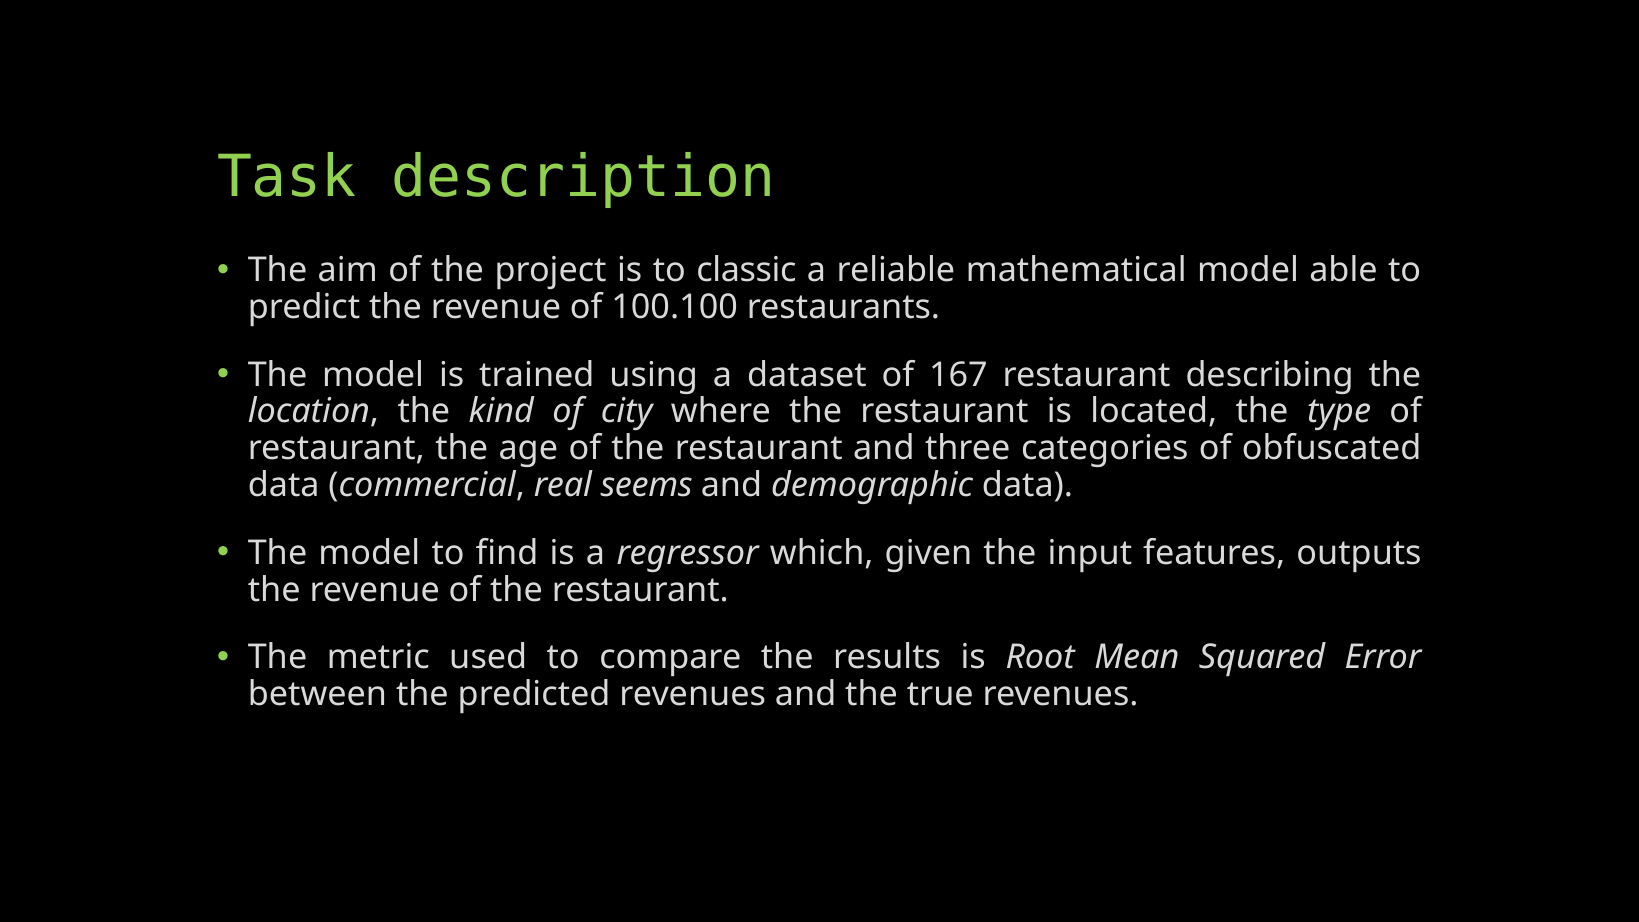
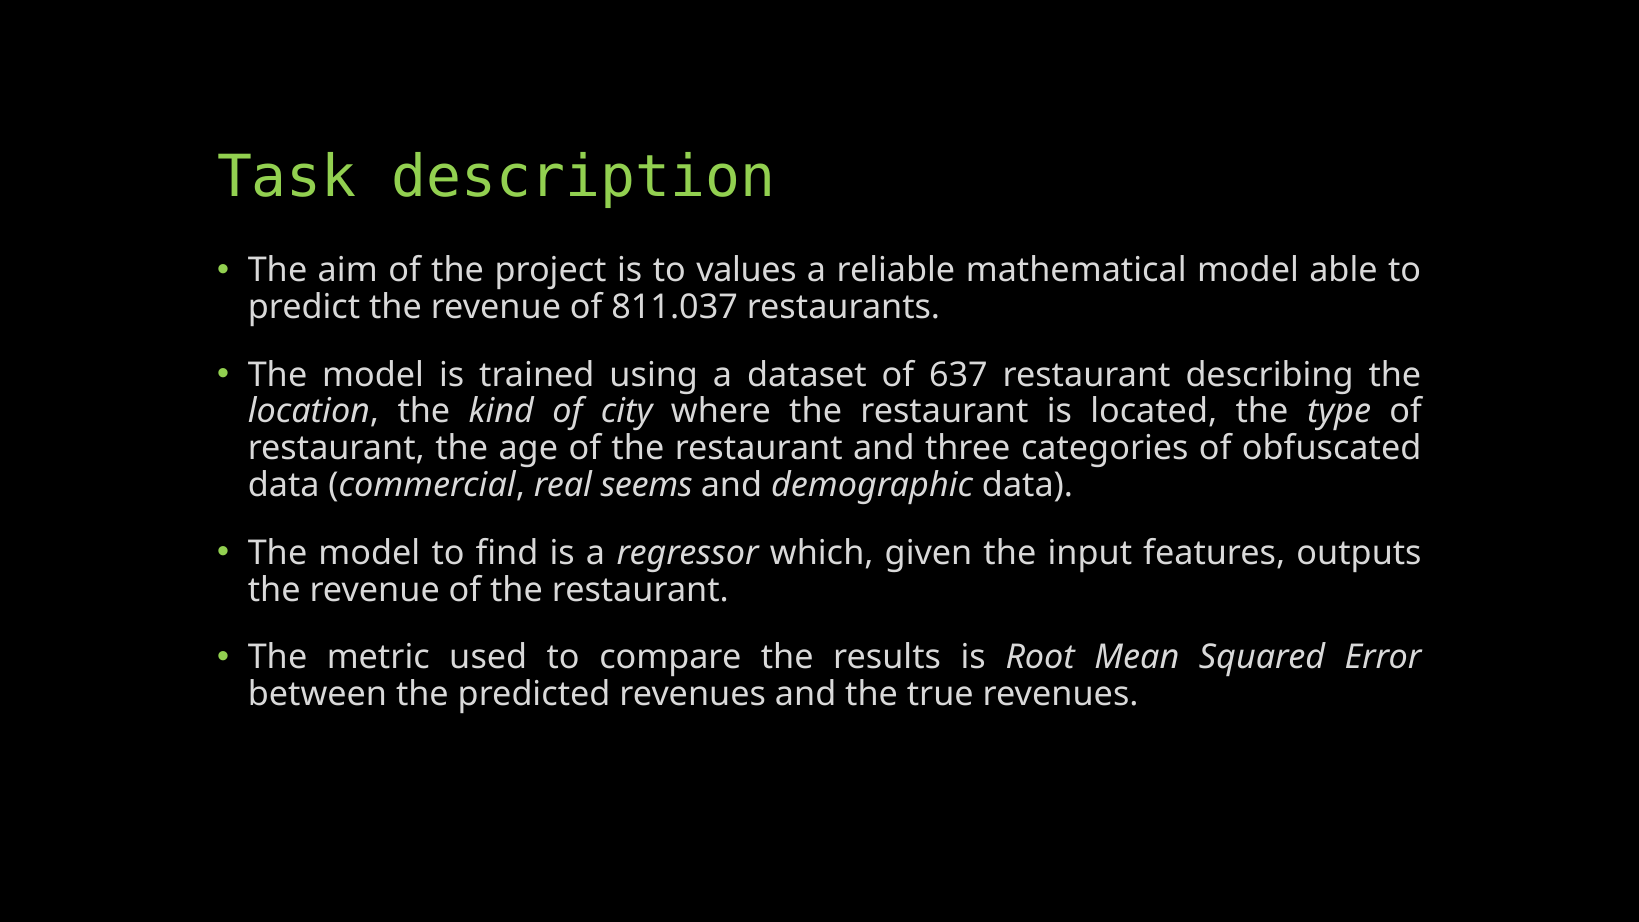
classic: classic -> values
100.100: 100.100 -> 811.037
167: 167 -> 637
